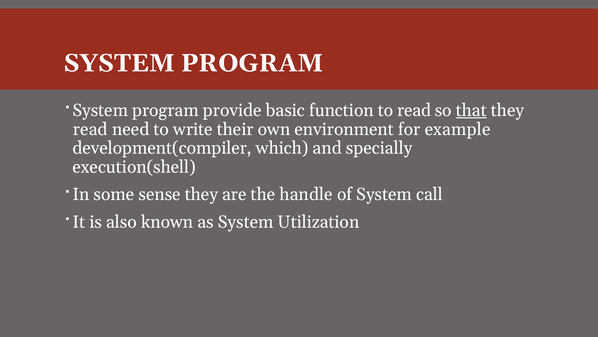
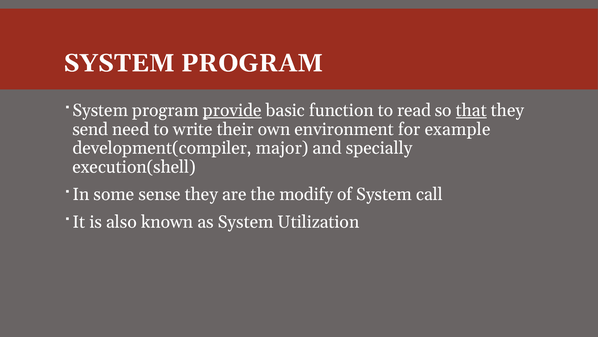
provide underline: none -> present
read at (90, 129): read -> send
which: which -> major
handle: handle -> modify
